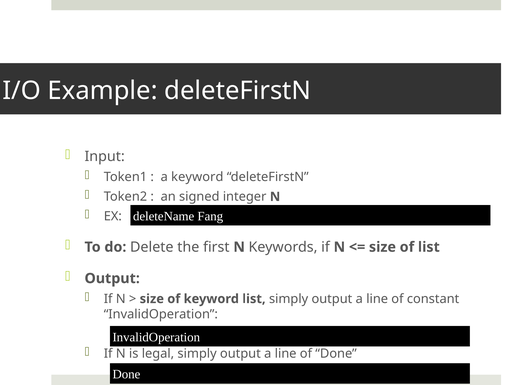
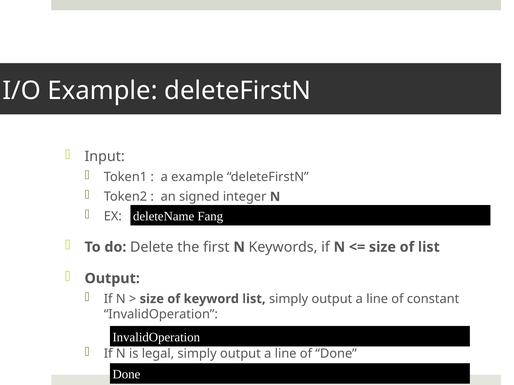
a keyword: keyword -> example
